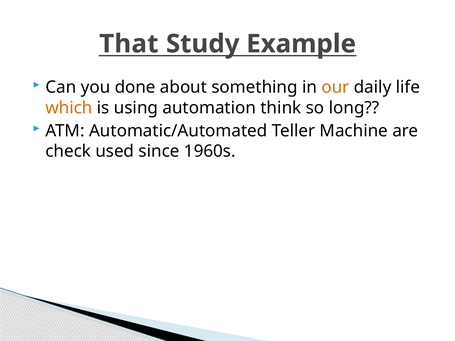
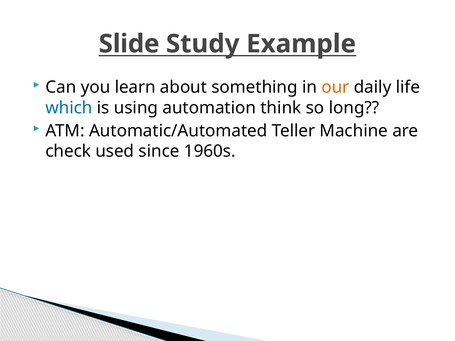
That: That -> Slide
done: done -> learn
which colour: orange -> blue
